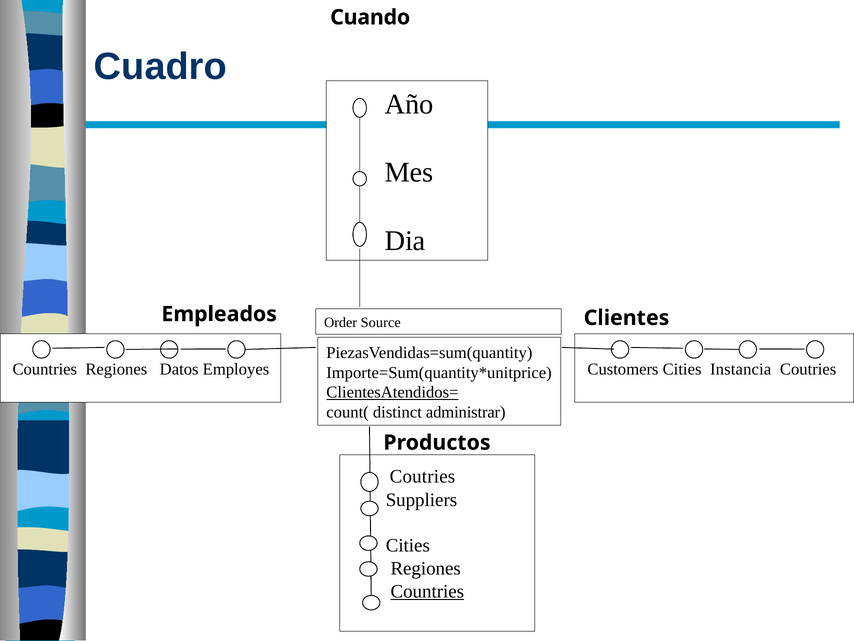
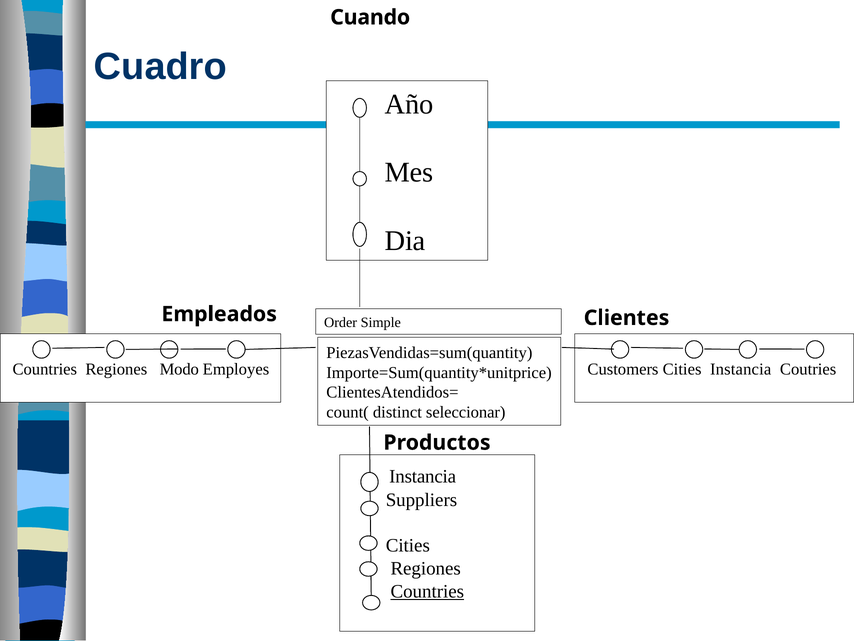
Source: Source -> Simple
Datos: Datos -> Modo
ClientesAtendidos= underline: present -> none
administrar: administrar -> seleccionar
Coutries at (422, 476): Coutries -> Instancia
